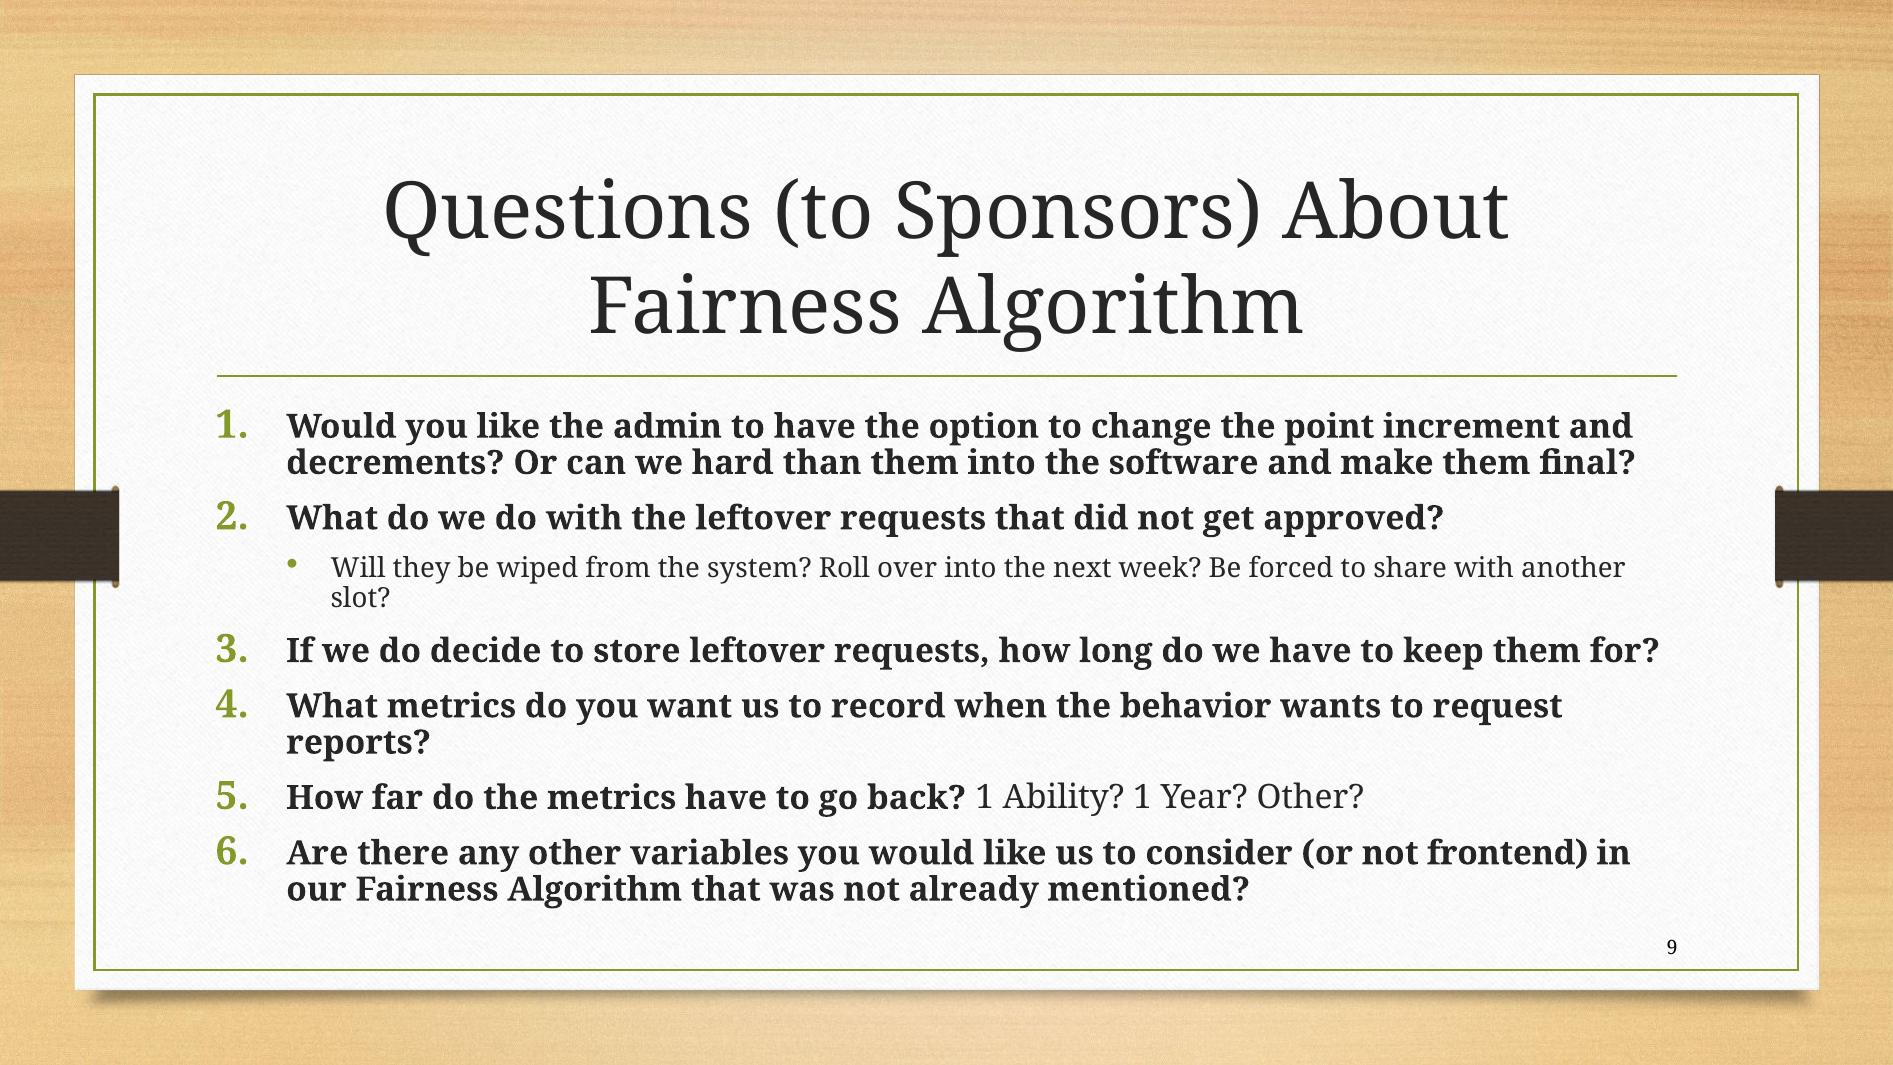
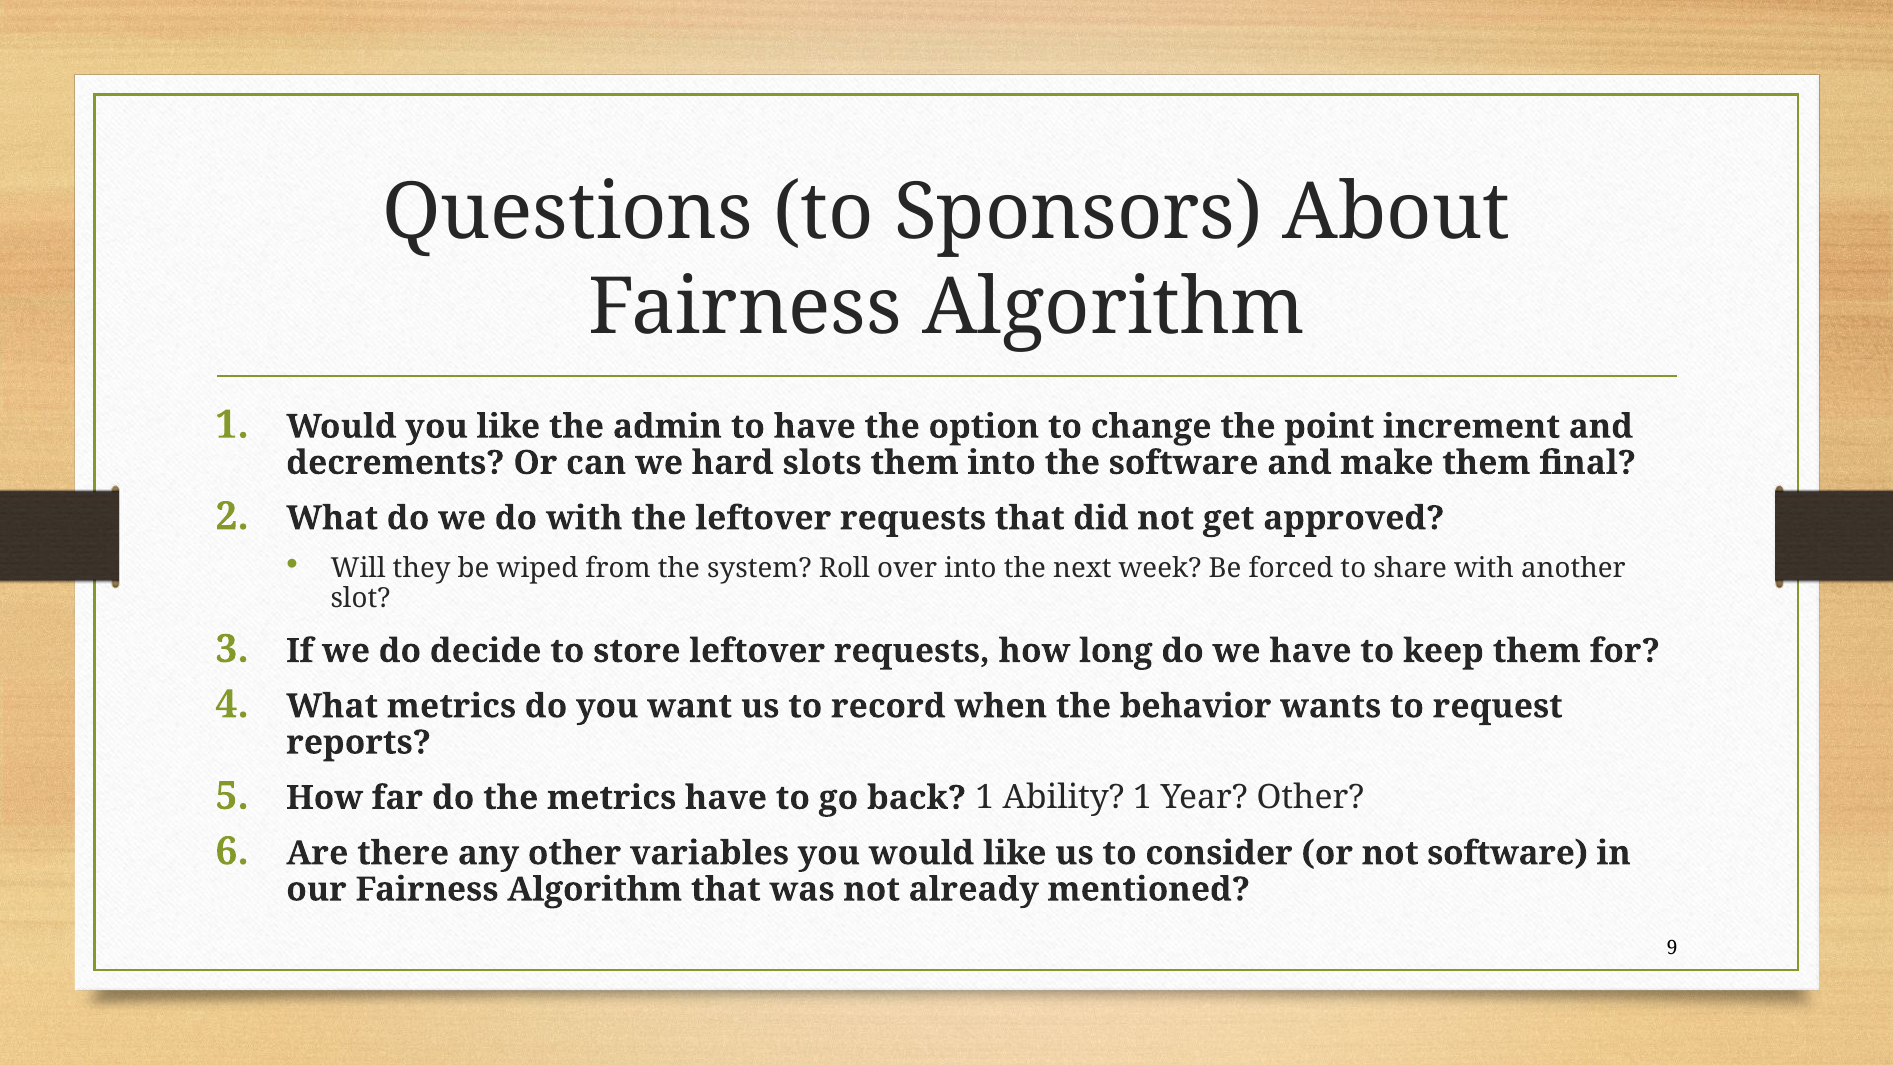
than: than -> slots
not frontend: frontend -> software
